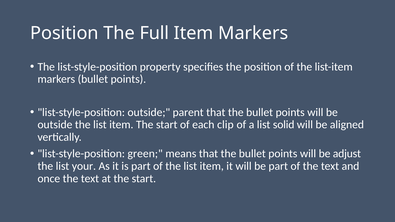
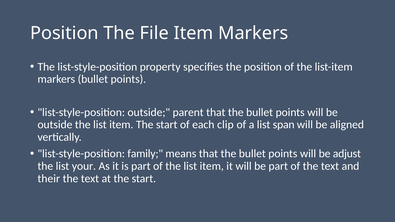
Full: Full -> File
solid: solid -> span
green: green -> family
once: once -> their
